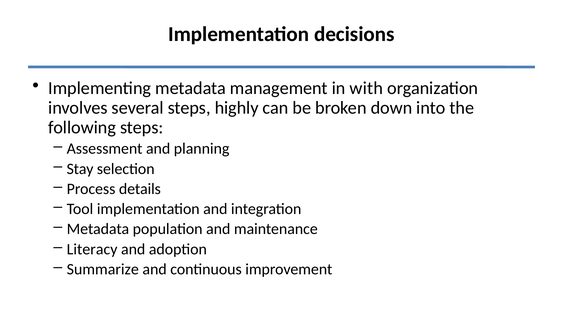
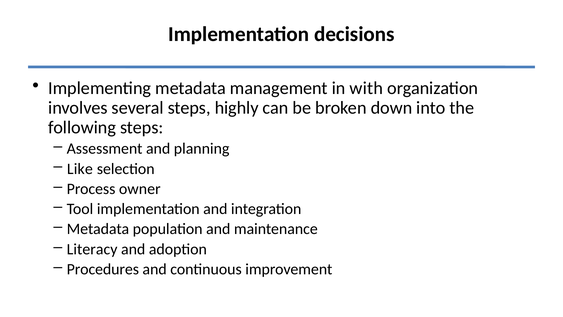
Stay: Stay -> Like
details: details -> owner
Summarize: Summarize -> Procedures
